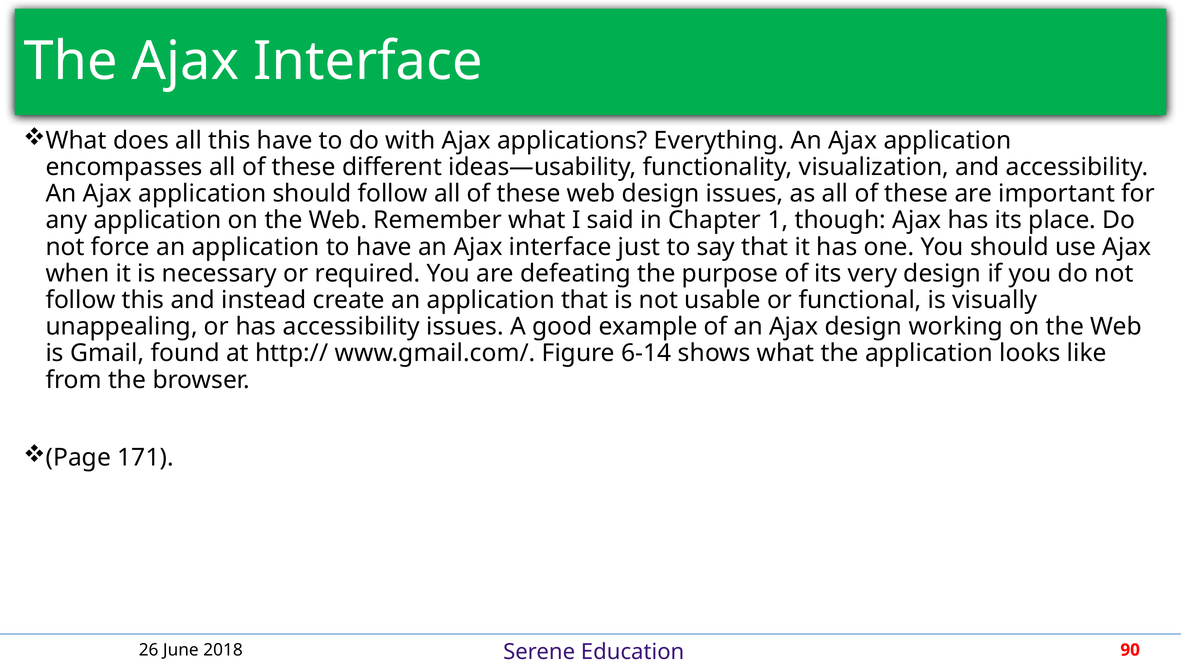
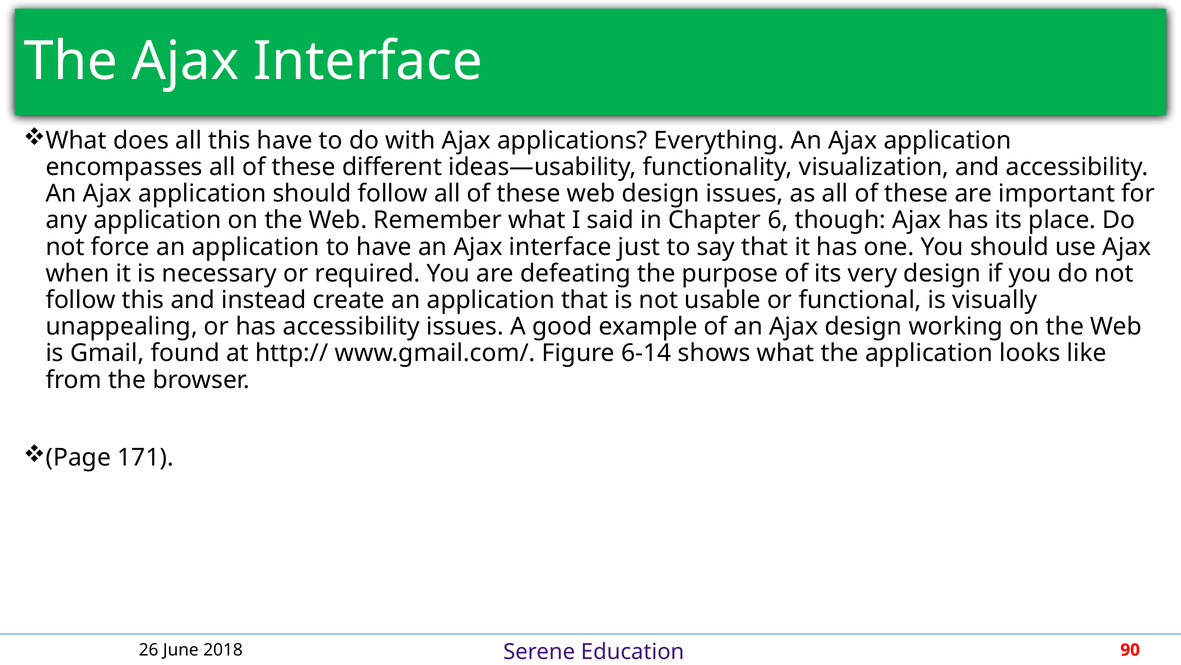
1: 1 -> 6
